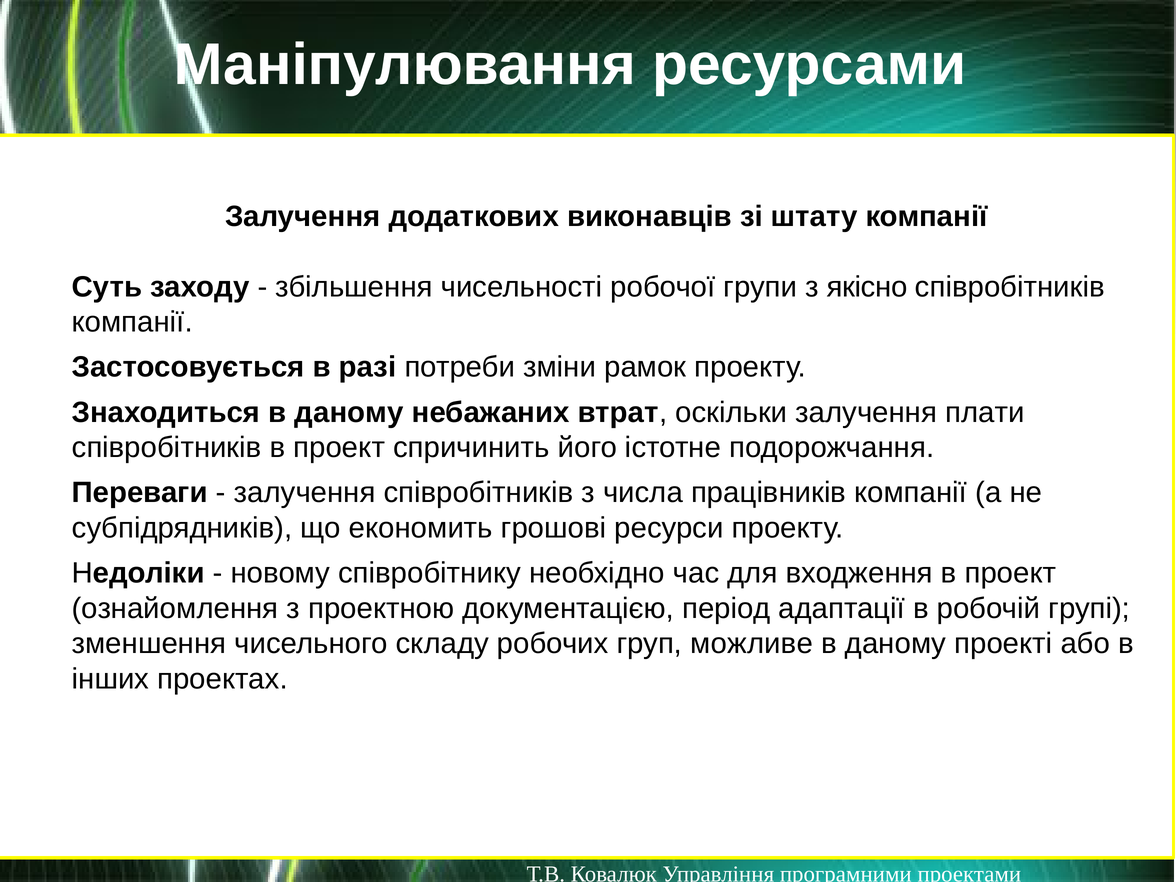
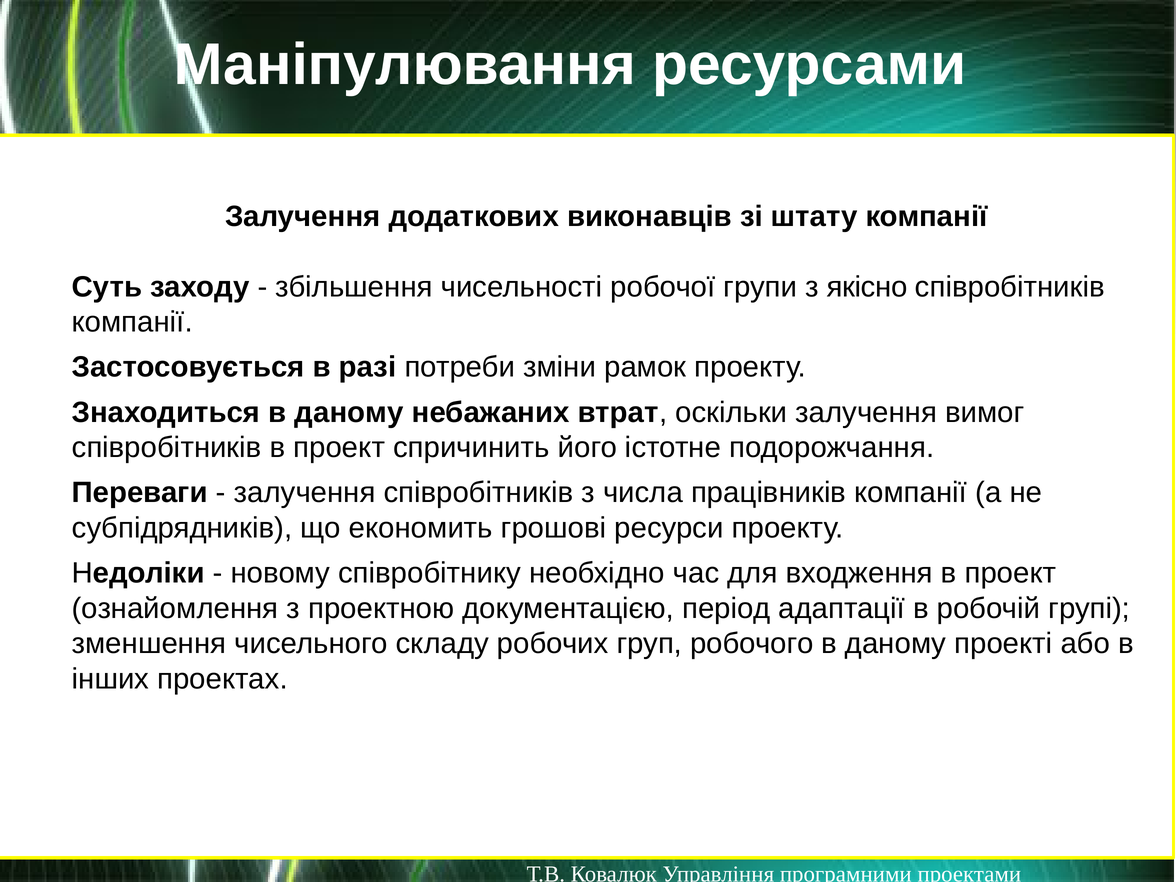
плати: плати -> вимог
можливе: можливе -> робочого
